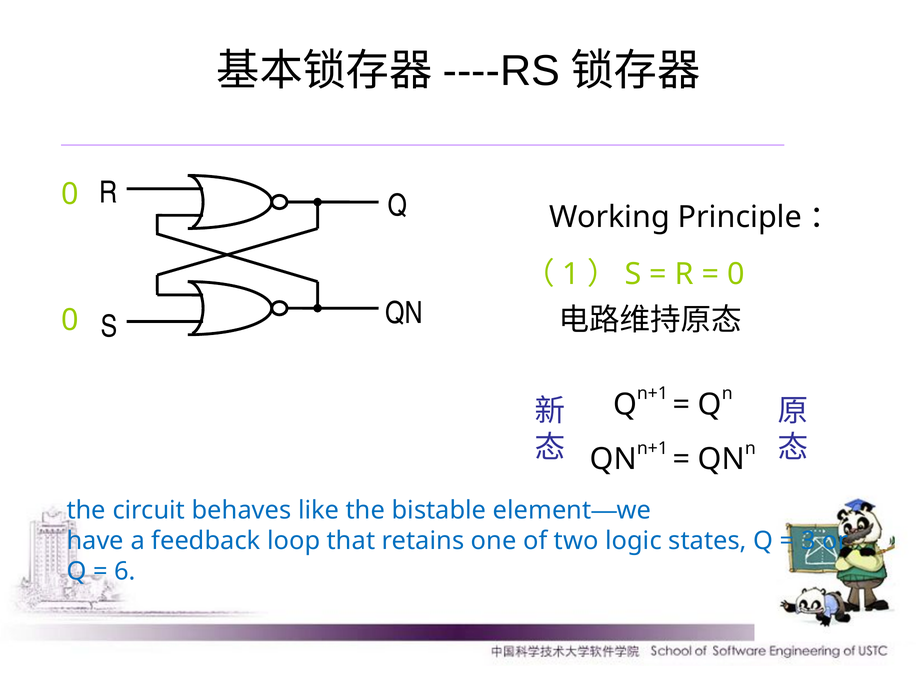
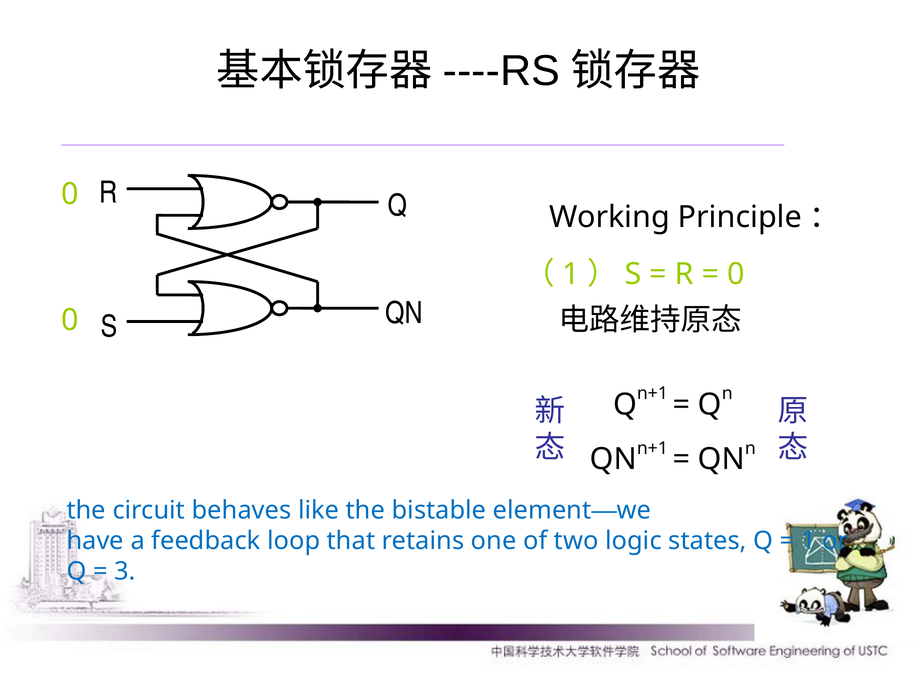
3 at (808, 541): 3 -> 1
6: 6 -> 3
